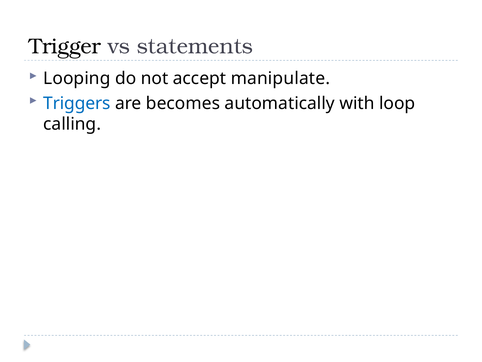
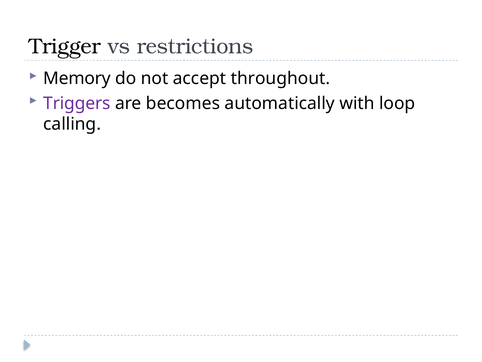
statements: statements -> restrictions
Looping: Looping -> Memory
manipulate: manipulate -> throughout
Triggers colour: blue -> purple
